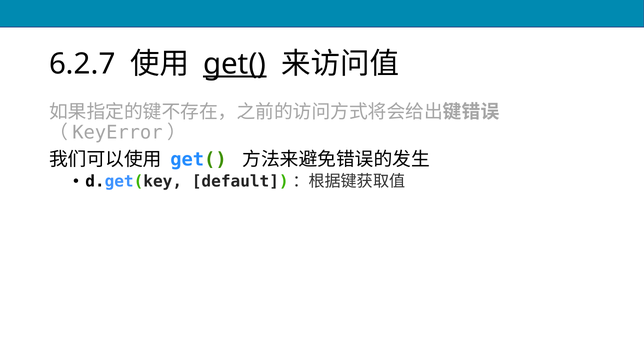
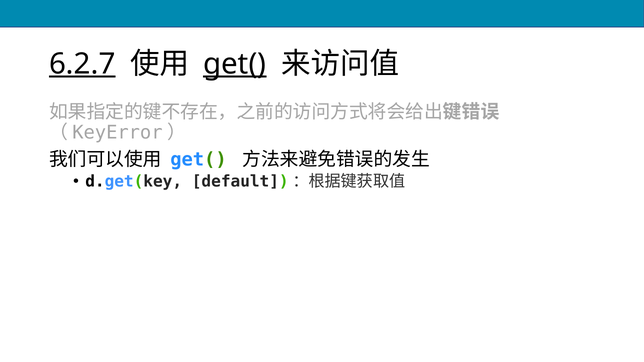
6.2.7 underline: none -> present
